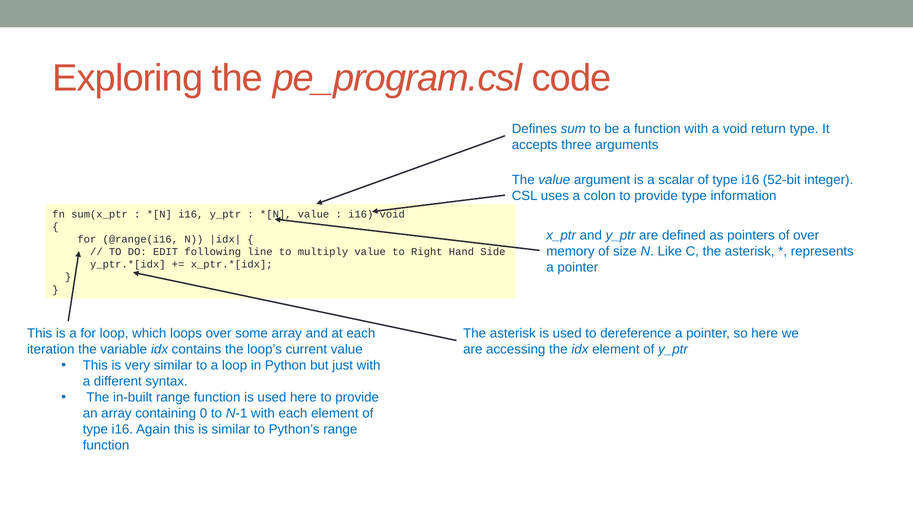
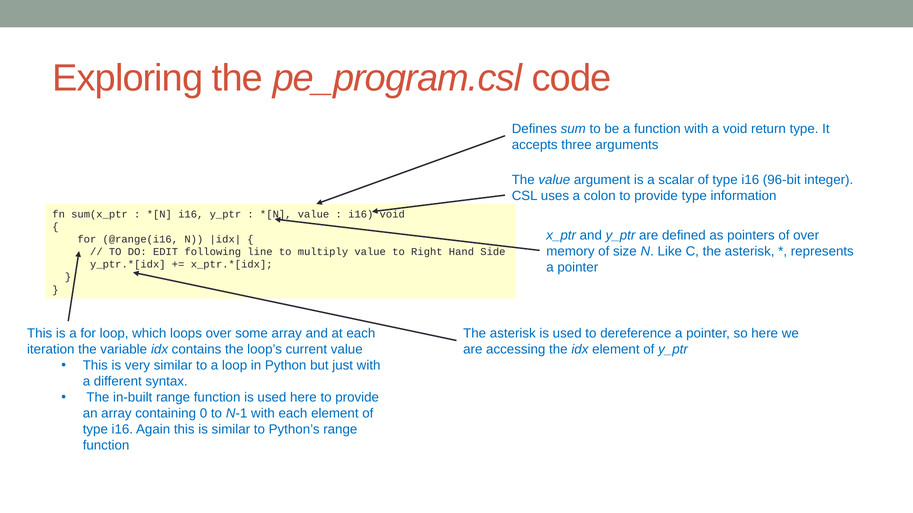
52-bit: 52-bit -> 96-bit
